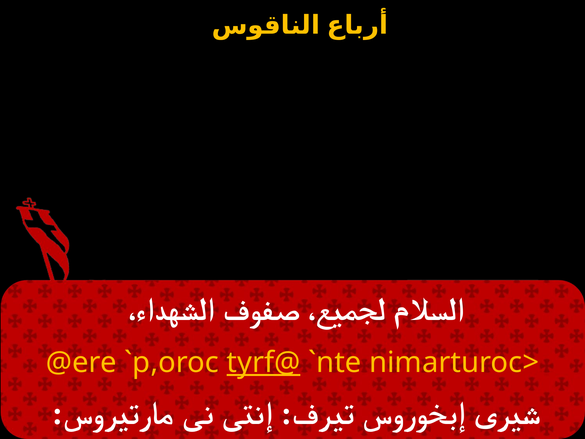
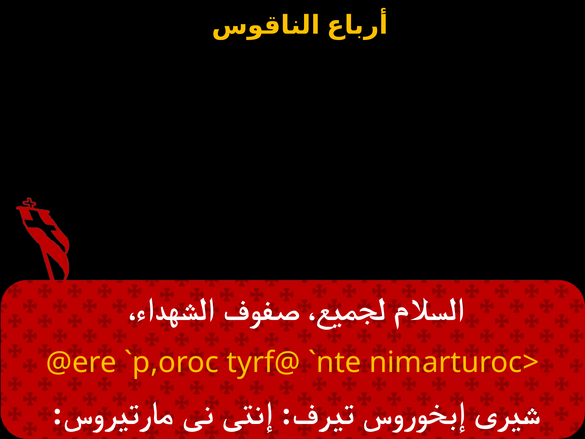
tyrf@ underline: present -> none
